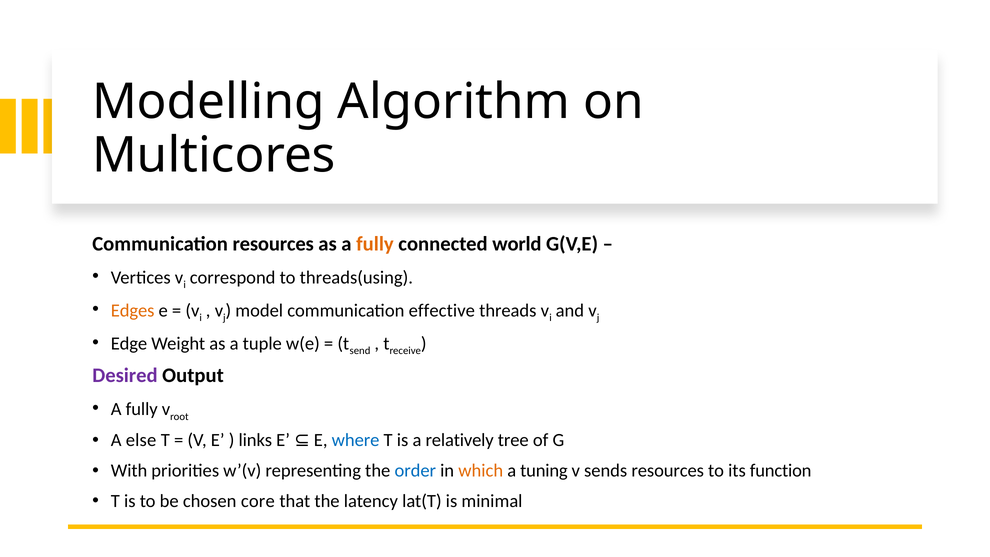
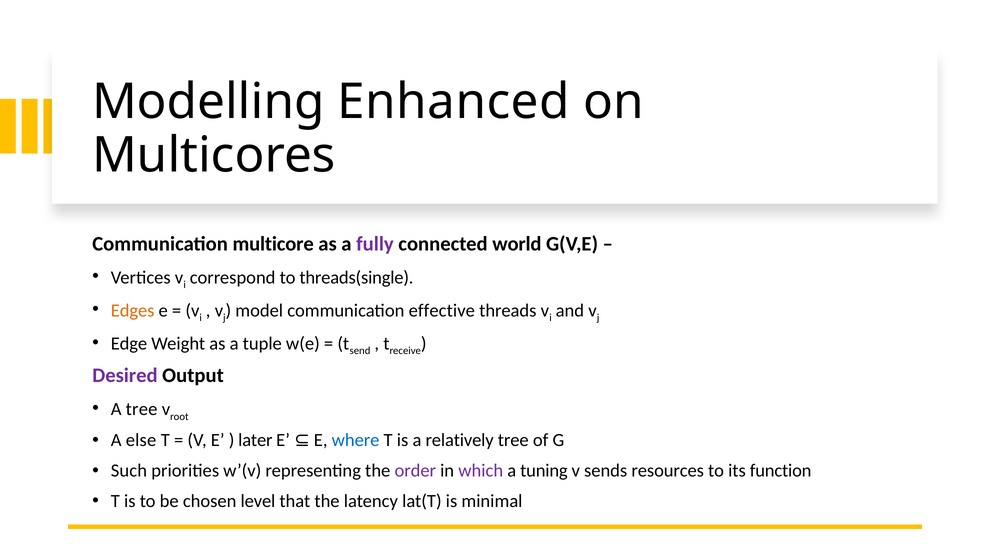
Algorithm: Algorithm -> Enhanced
Communication resources: resources -> multicore
fully at (375, 244) colour: orange -> purple
threads(using: threads(using -> threads(single
fully at (142, 409): fully -> tree
links: links -> later
With: With -> Such
order colour: blue -> purple
which colour: orange -> purple
core: core -> level
